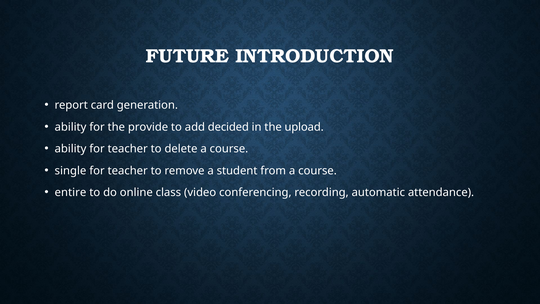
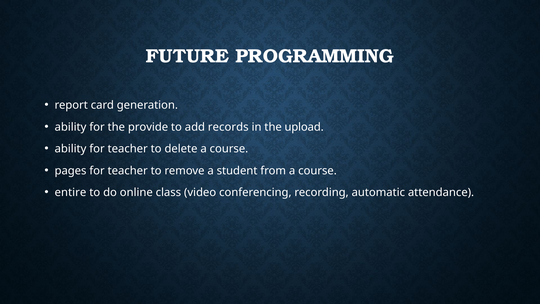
INTRODUCTION: INTRODUCTION -> PROGRAMMING
decided: decided -> records
single: single -> pages
